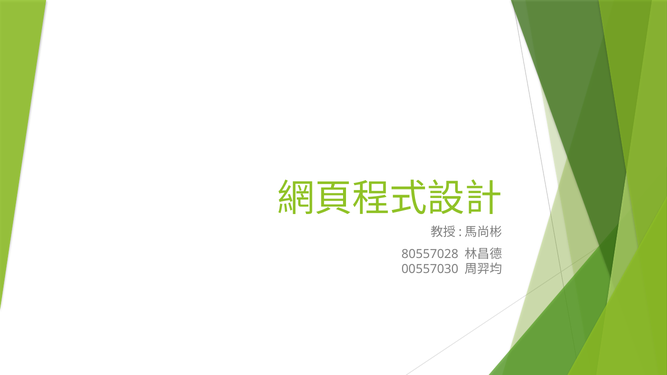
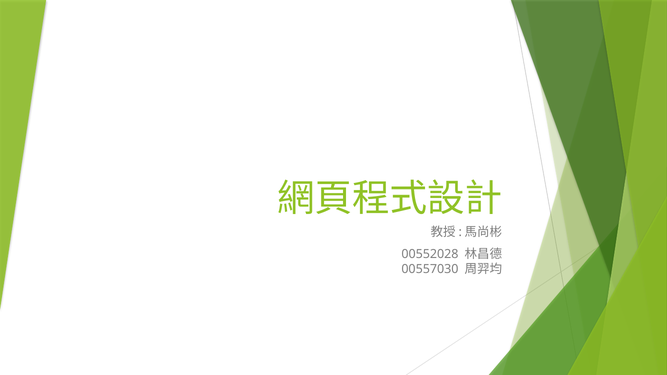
80557028: 80557028 -> 00552028
